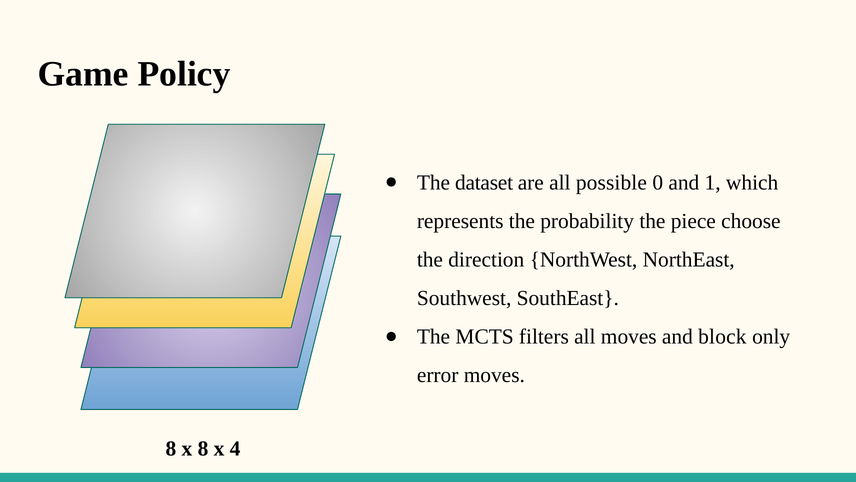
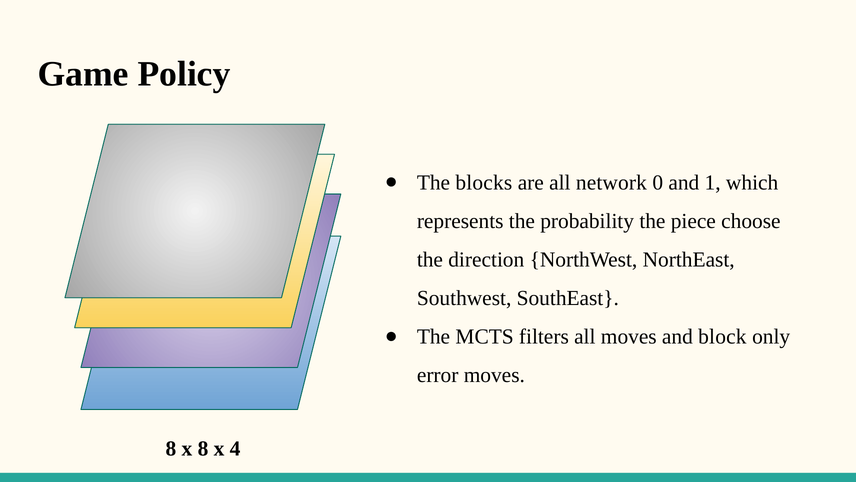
dataset: dataset -> blocks
possible: possible -> network
